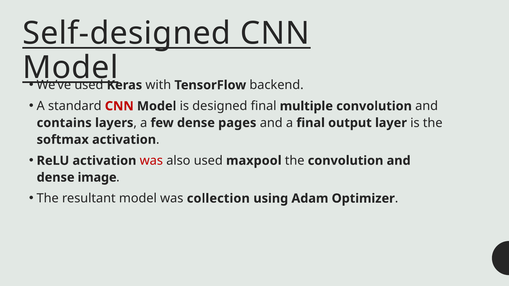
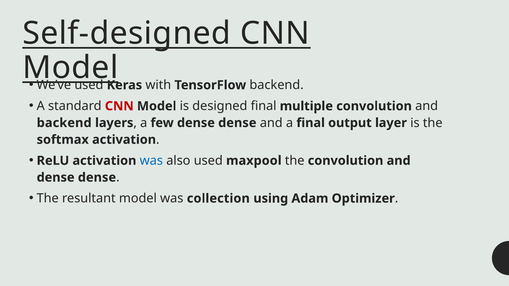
contains at (64, 123): contains -> backend
few dense pages: pages -> dense
was at (151, 161) colour: red -> blue
image at (97, 178): image -> dense
